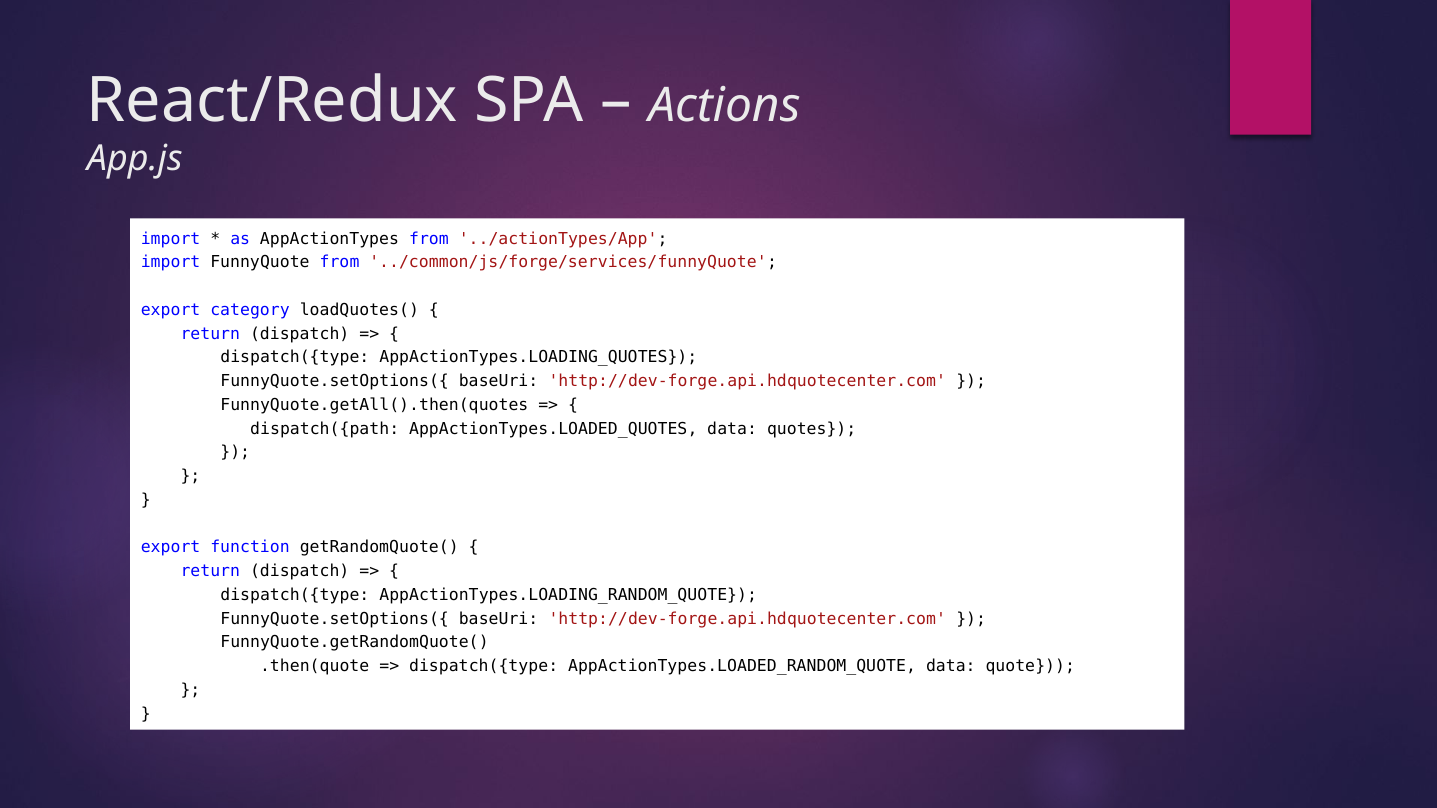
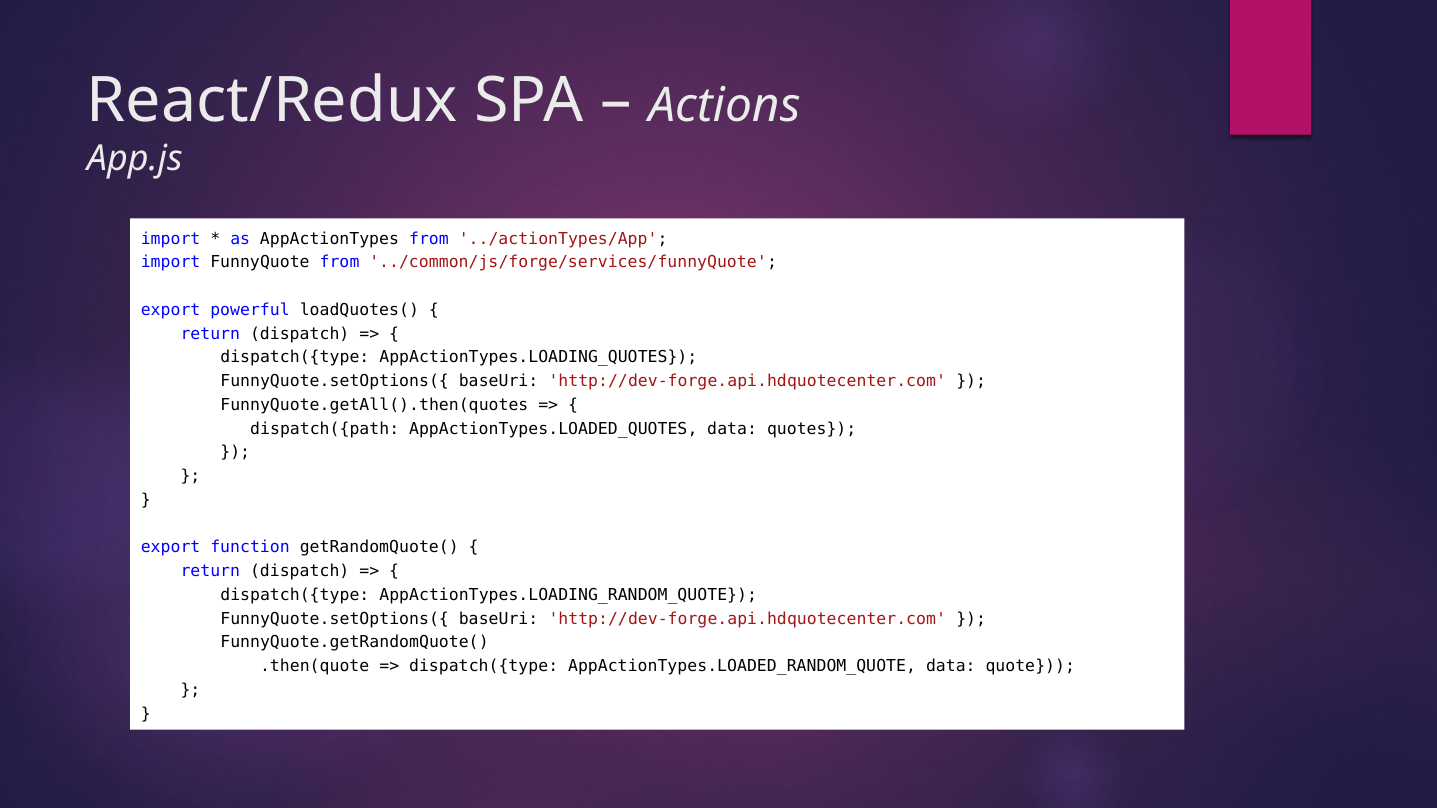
category: category -> powerful
